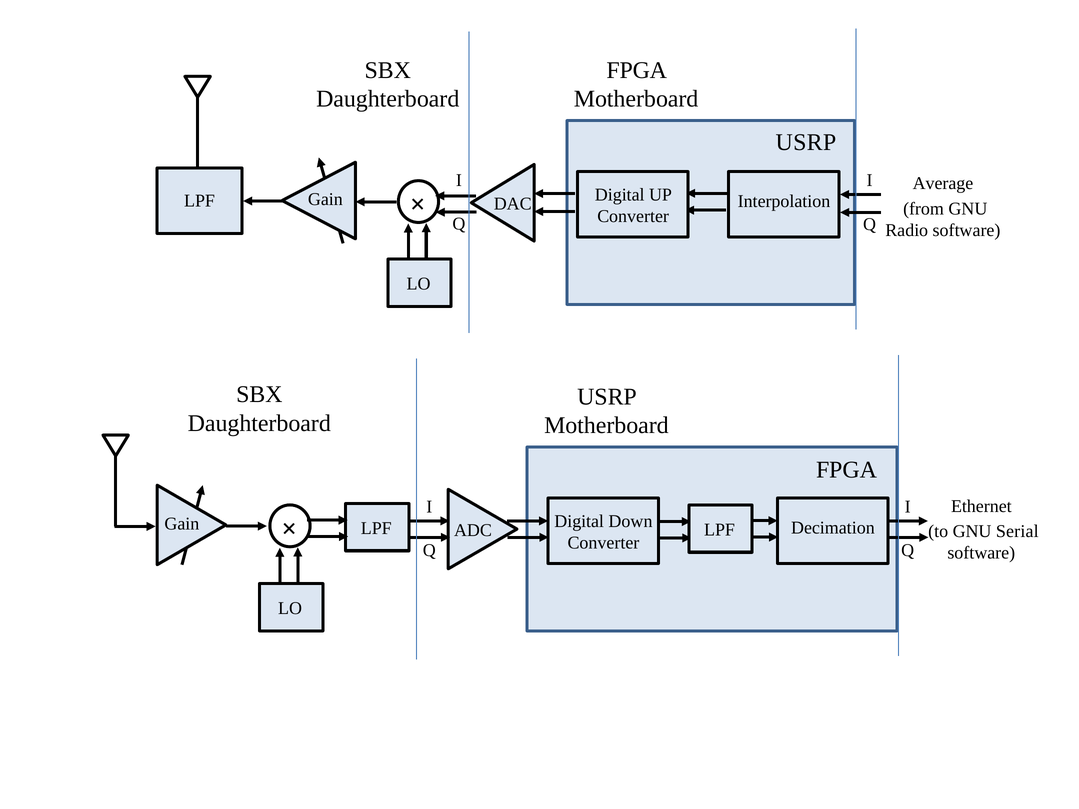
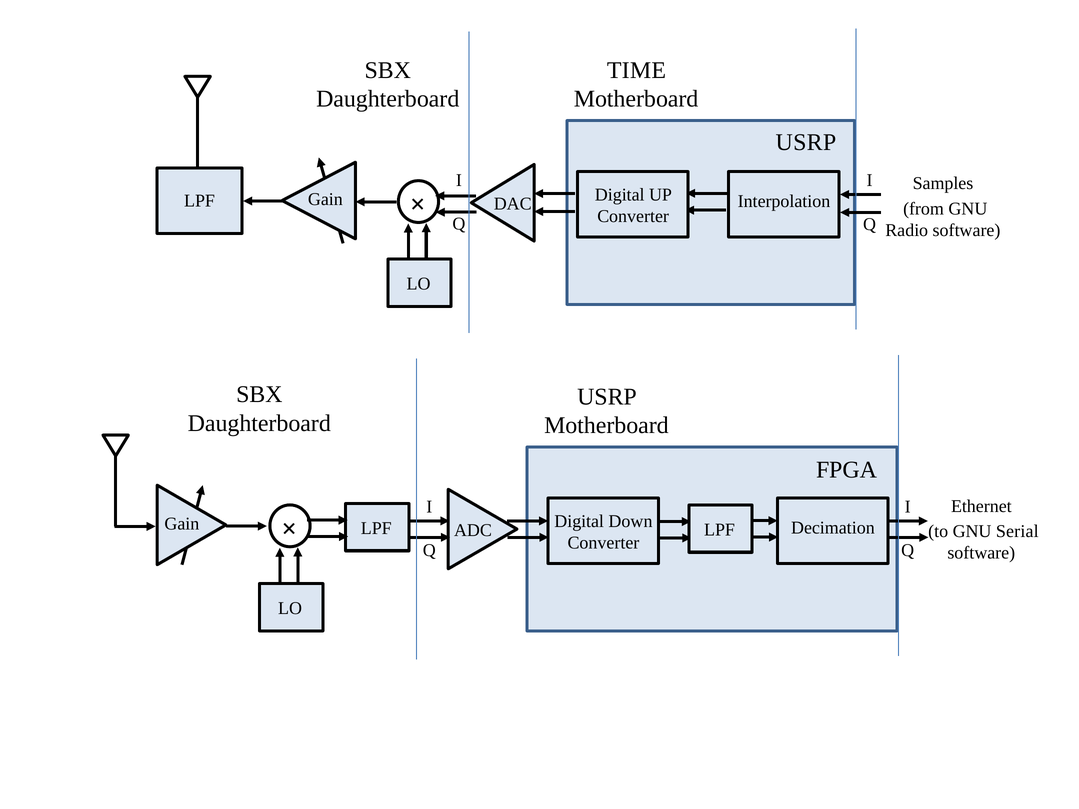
FPGA at (637, 70): FPGA -> TIME
Average: Average -> Samples
